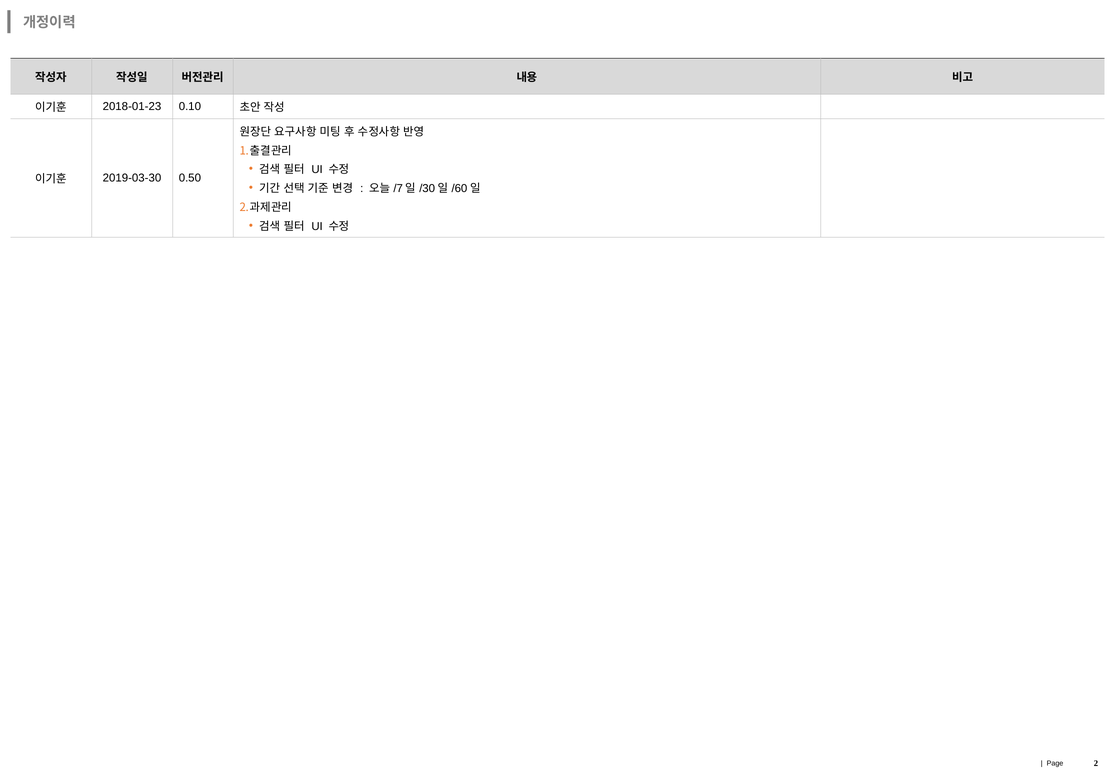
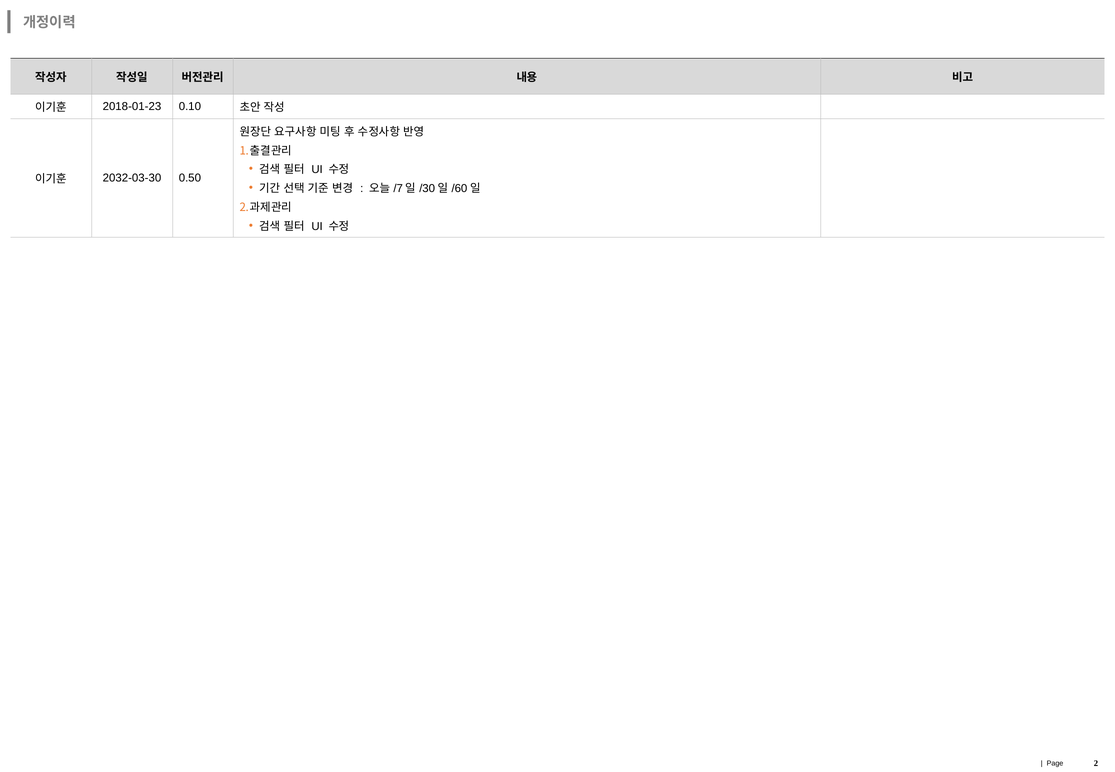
2019-03-30: 2019-03-30 -> 2032-03-30
